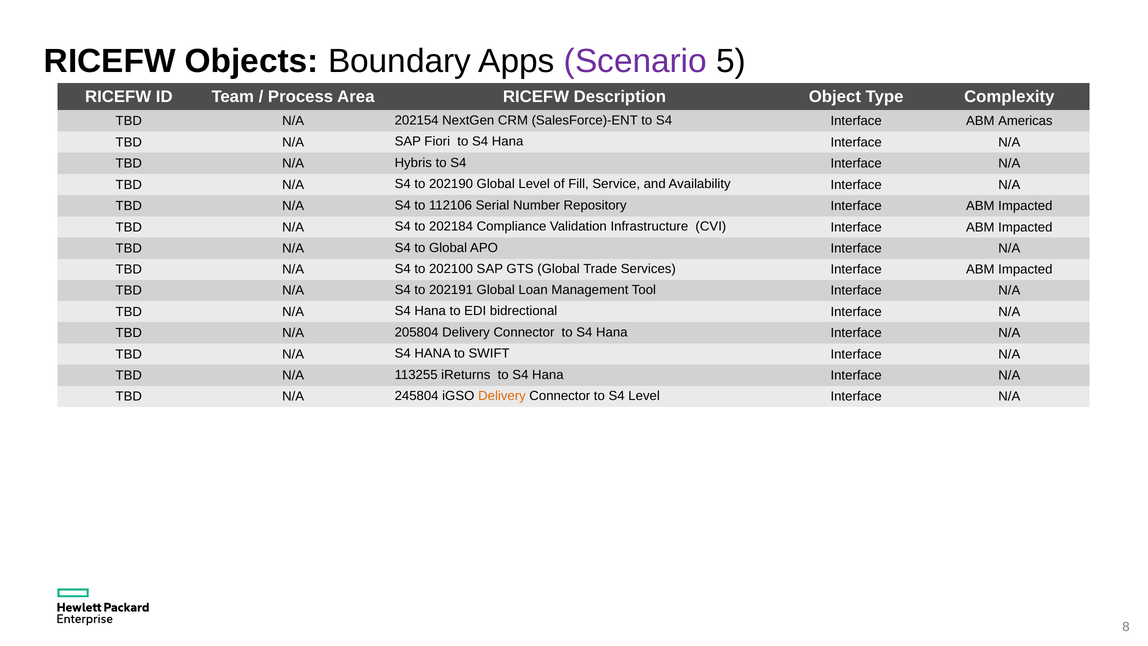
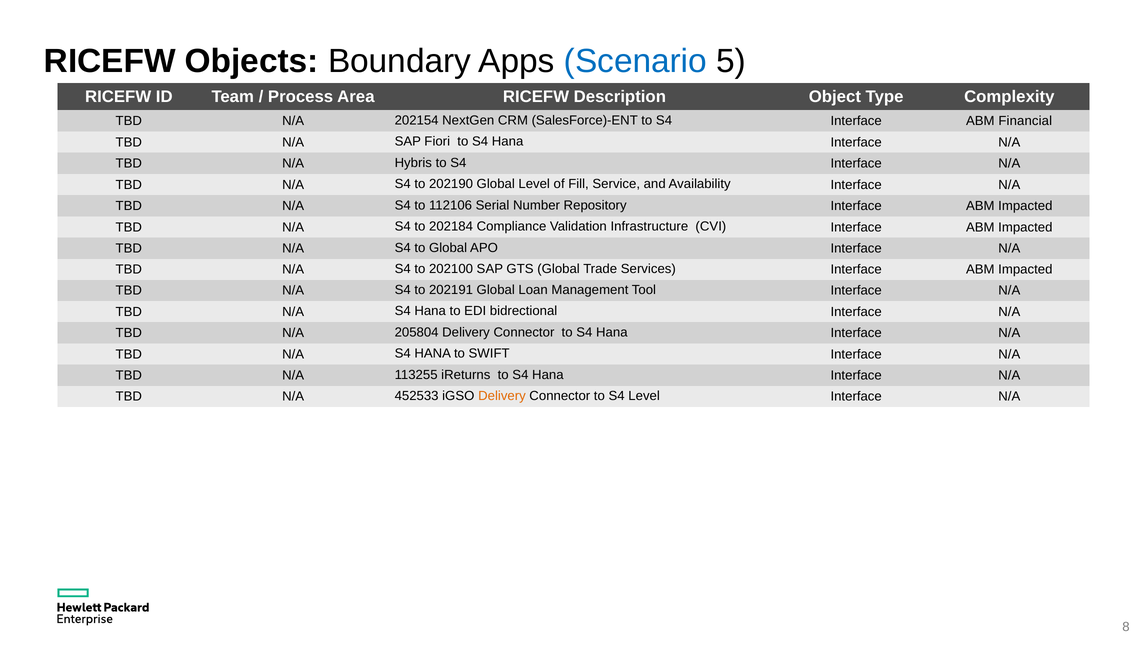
Scenario colour: purple -> blue
Americas: Americas -> Financial
245804: 245804 -> 452533
